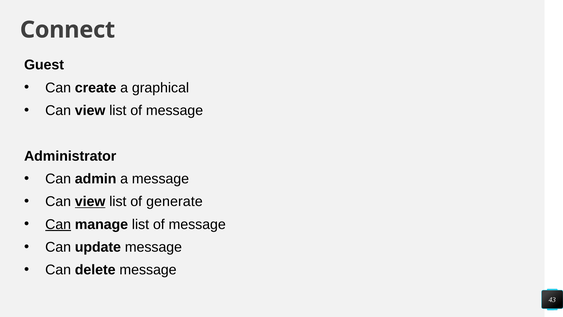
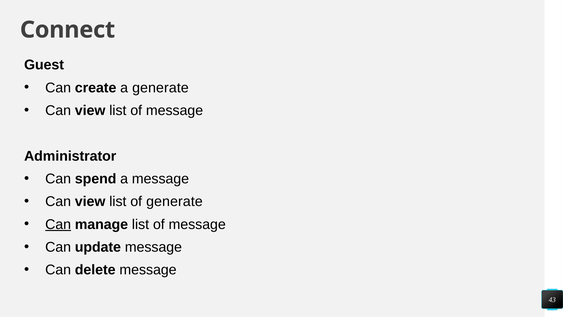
a graphical: graphical -> generate
admin: admin -> spend
view at (90, 201) underline: present -> none
